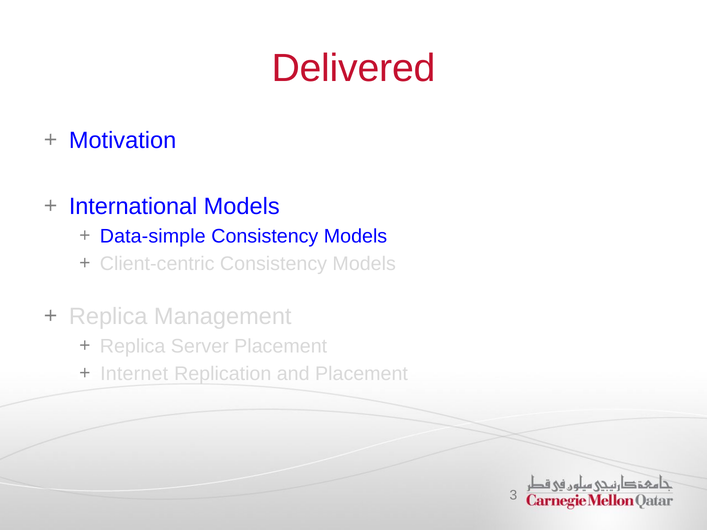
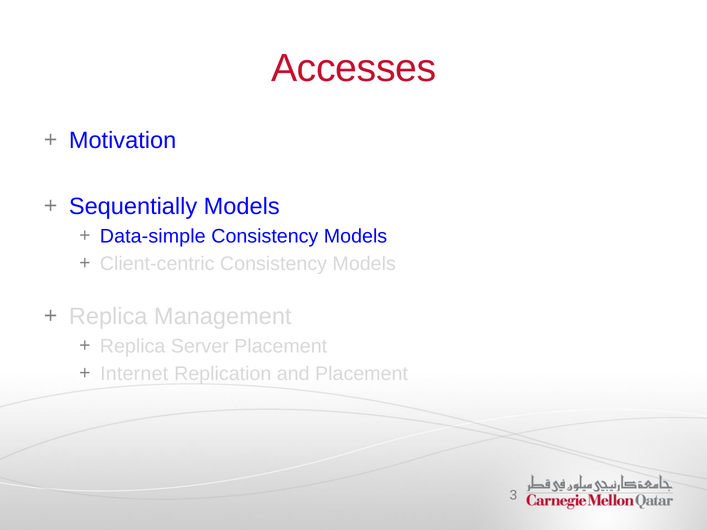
Delivered: Delivered -> Accesses
International: International -> Sequentially
